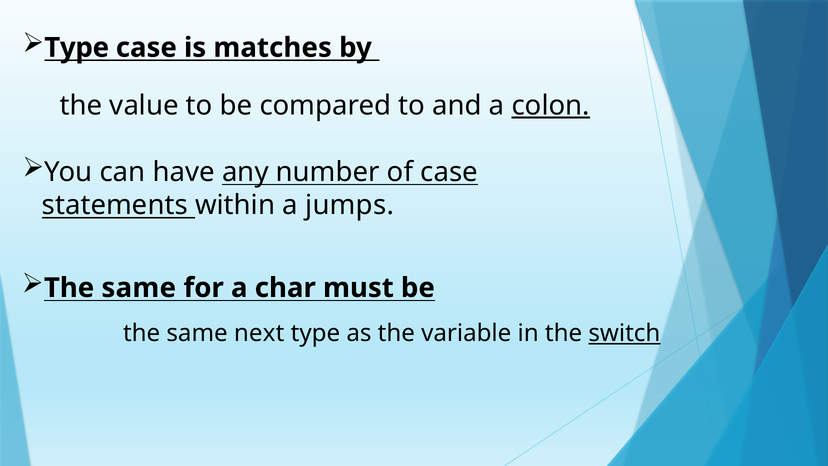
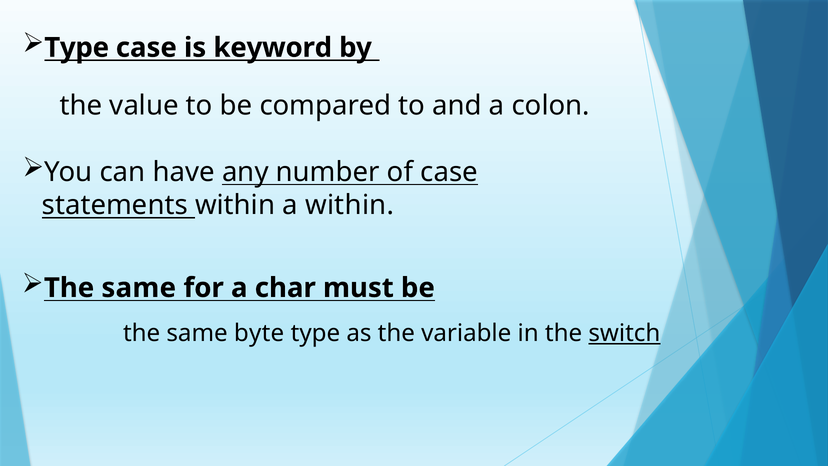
matches: matches -> keyword
colon underline: present -> none
a jumps: jumps -> within
next: next -> byte
